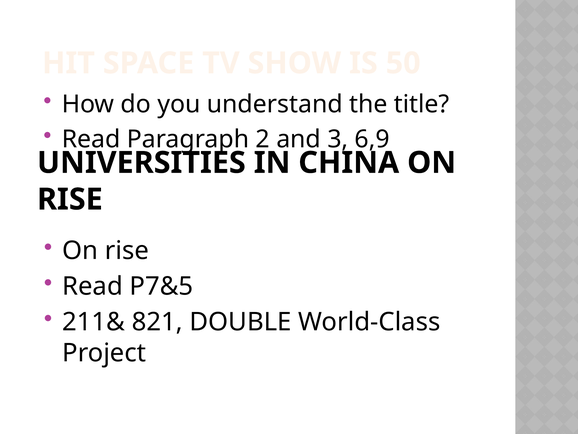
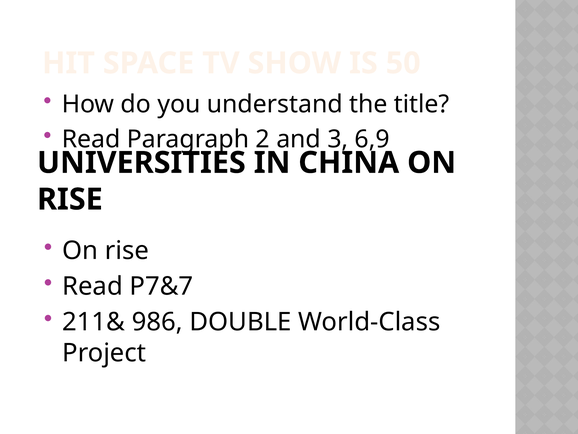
P7&5: P7&5 -> P7&7
821: 821 -> 986
